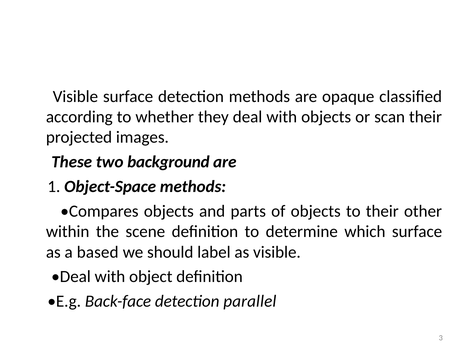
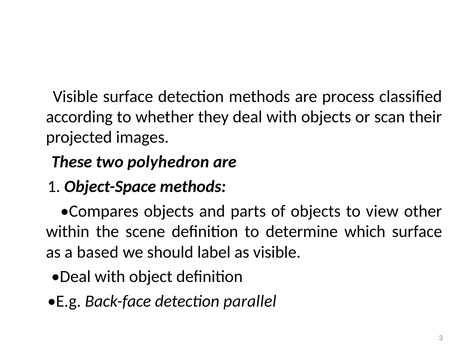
opaque: opaque -> process
background: background -> polyhedron
to their: their -> view
